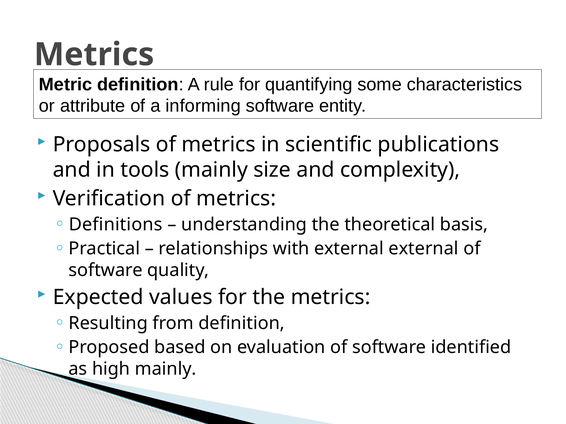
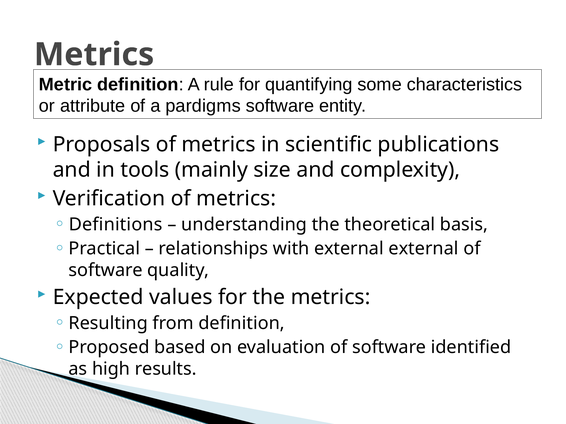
informing: informing -> pardigms
high mainly: mainly -> results
